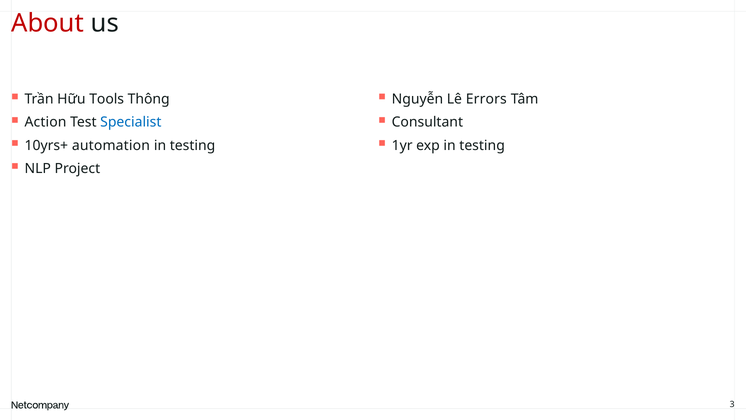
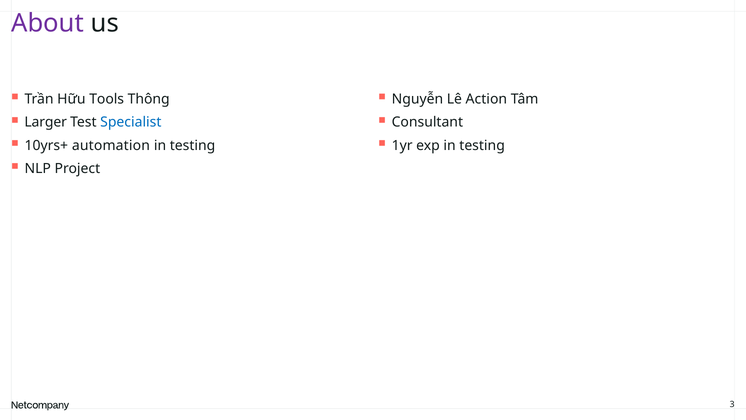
About colour: red -> purple
Errors: Errors -> Action
Action: Action -> Larger
